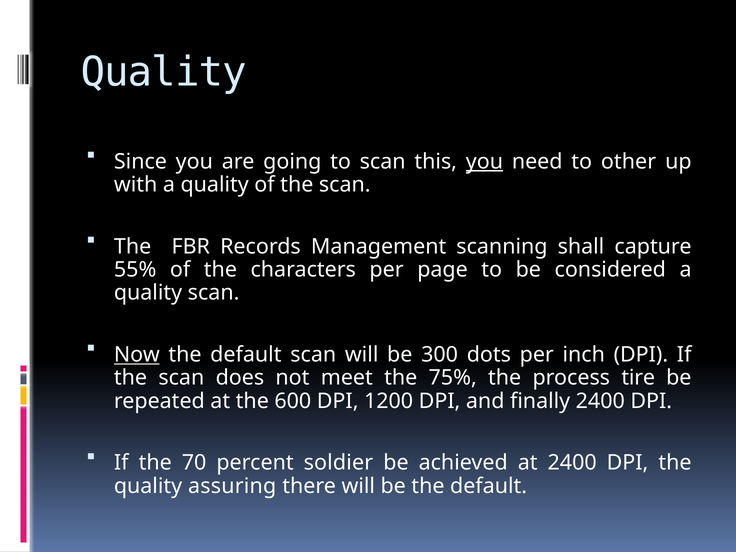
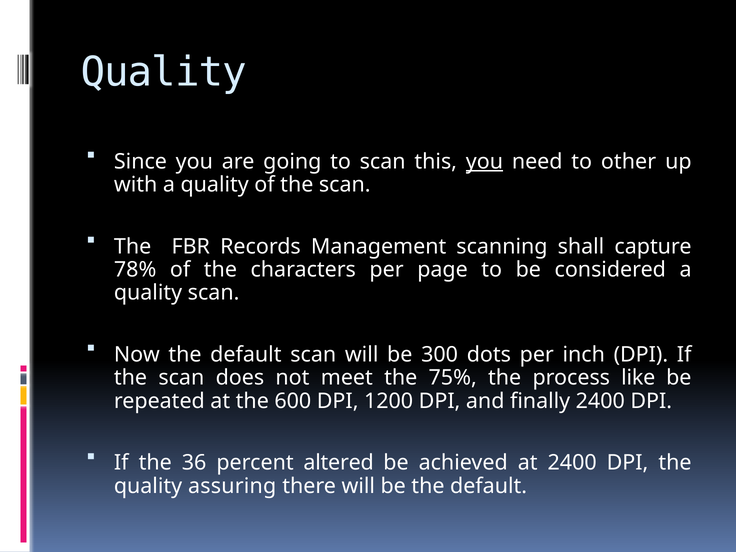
55%: 55% -> 78%
Now underline: present -> none
tire: tire -> like
70: 70 -> 36
soldier: soldier -> altered
